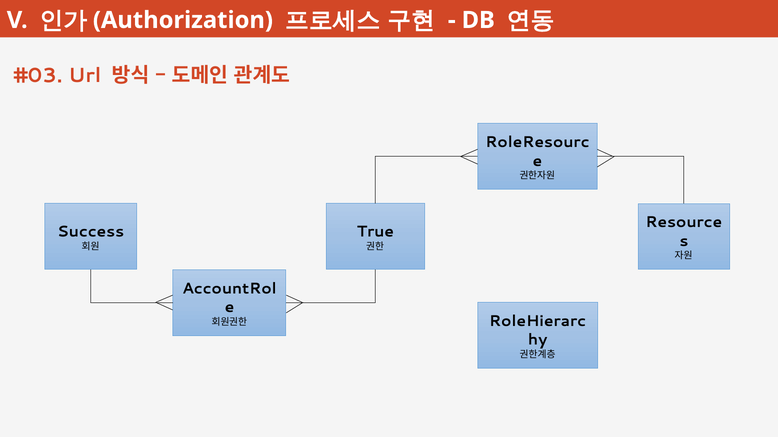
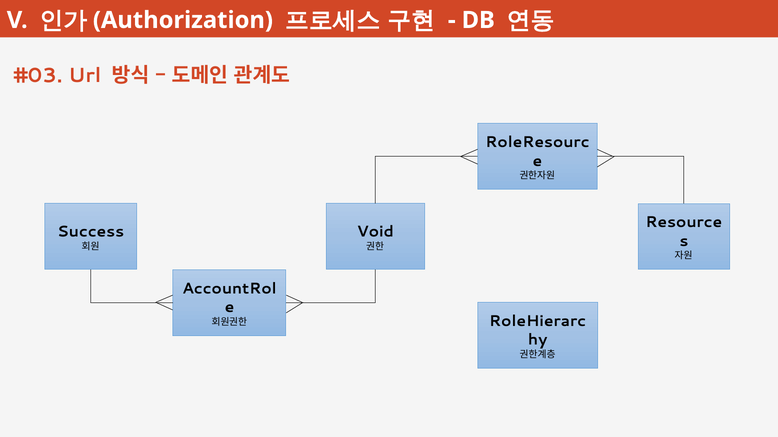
True: True -> Void
